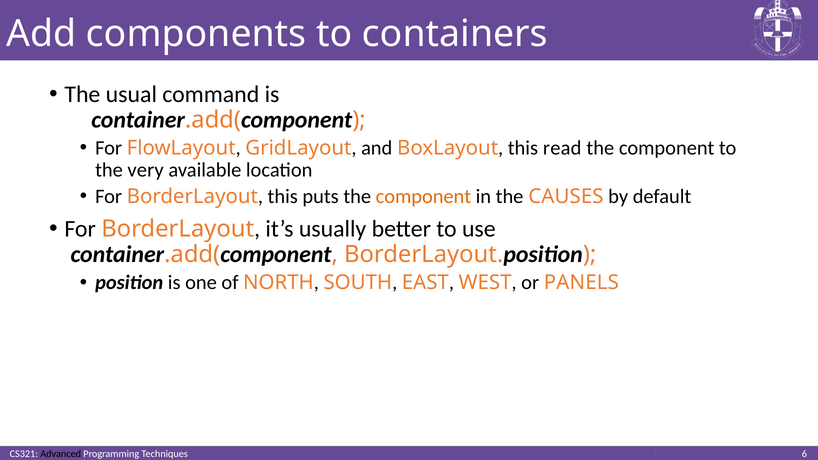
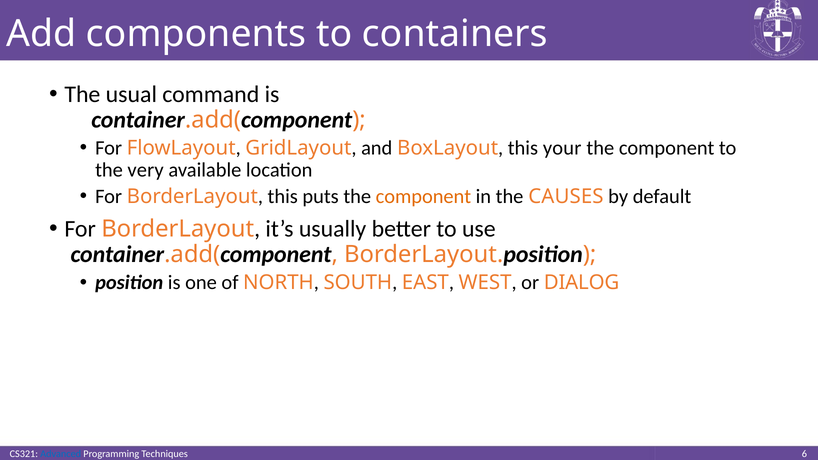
read: read -> your
PANELS: PANELS -> DIALOG
Advanced colour: black -> blue
